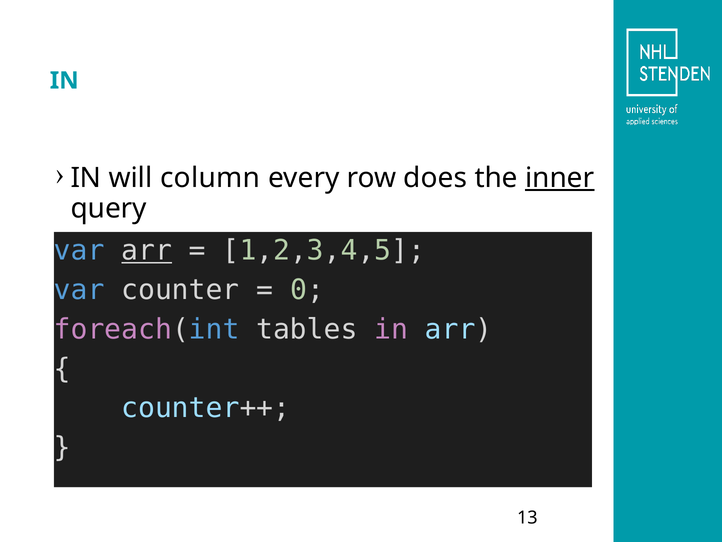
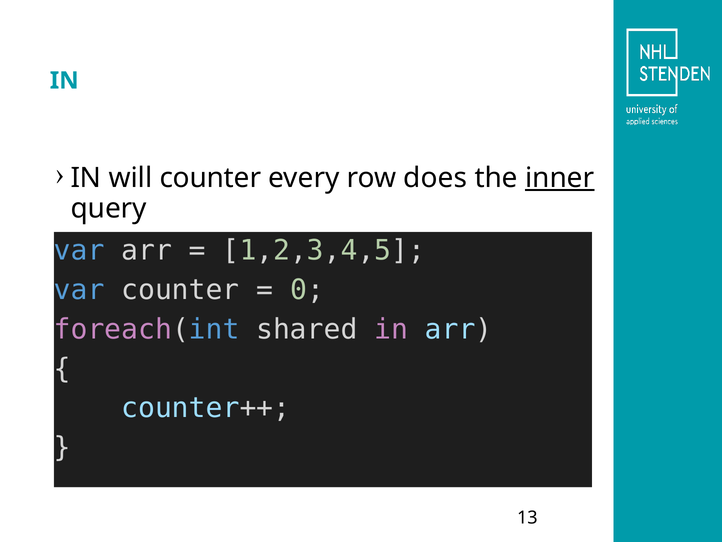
will column: column -> counter
arr at (147, 250) underline: present -> none
tables: tables -> shared
